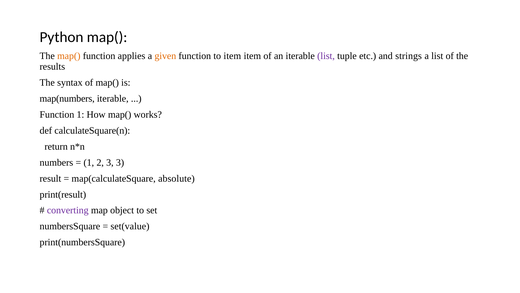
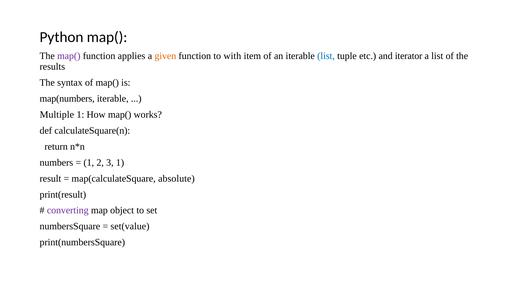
map( at (69, 56) colour: orange -> purple
to item: item -> with
list at (326, 56) colour: purple -> blue
strings: strings -> iterator
Function at (57, 114): Function -> Multiple
3 3: 3 -> 1
